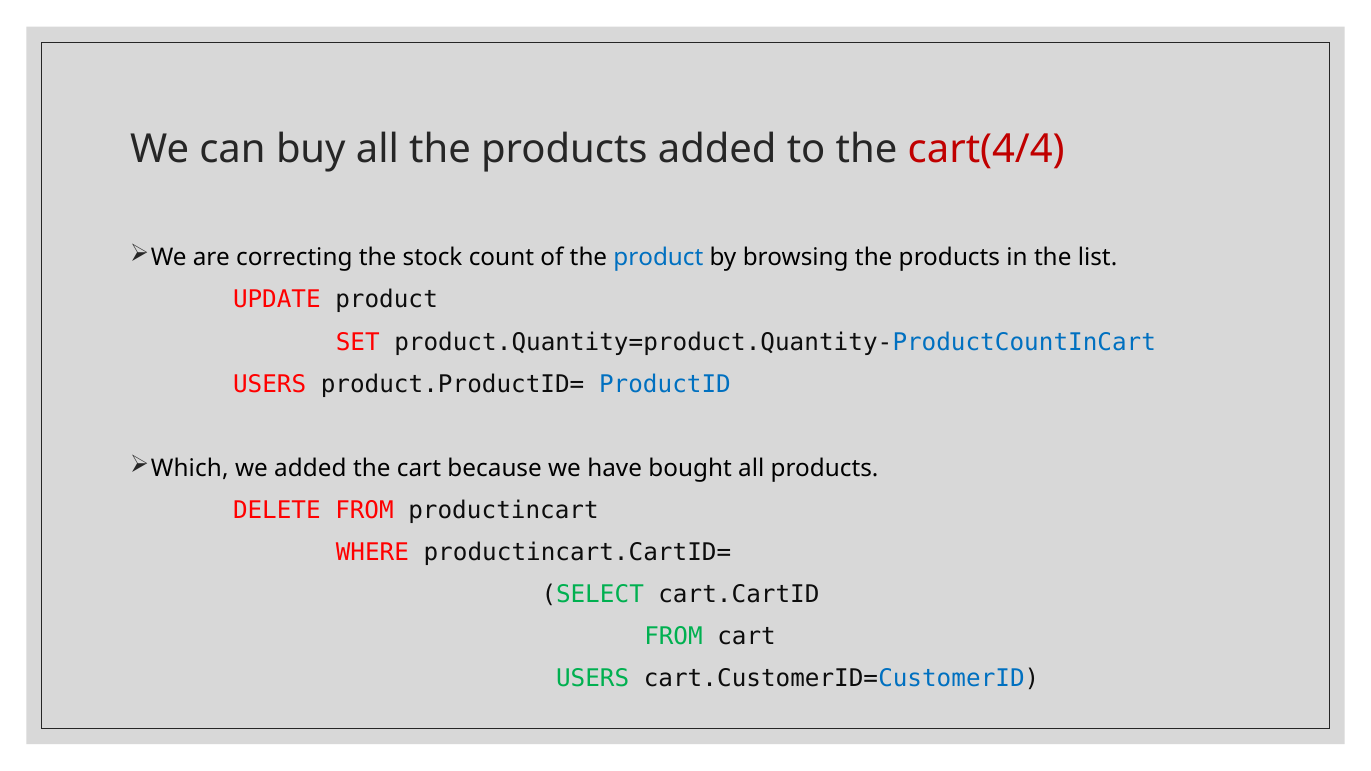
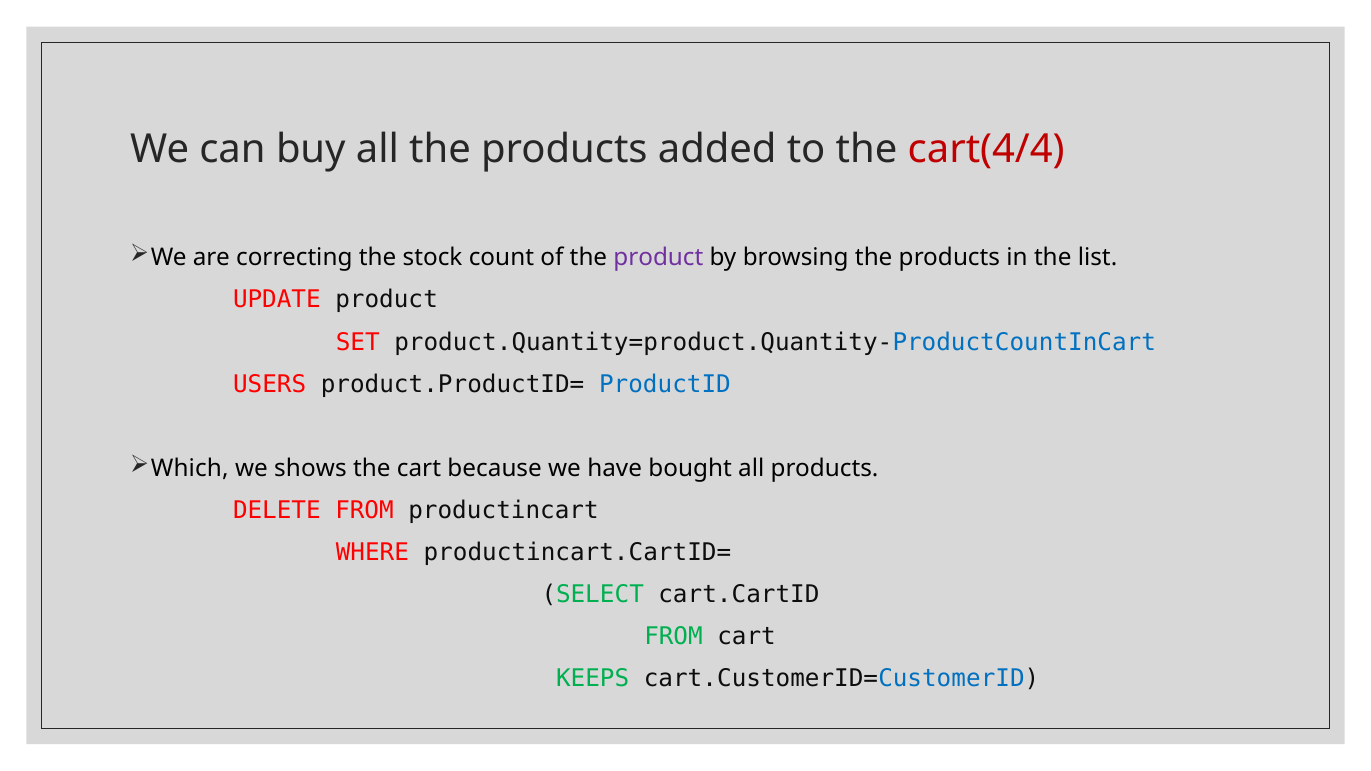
product at (658, 258) colour: blue -> purple
we added: added -> shows
USERS at (593, 679): USERS -> KEEPS
